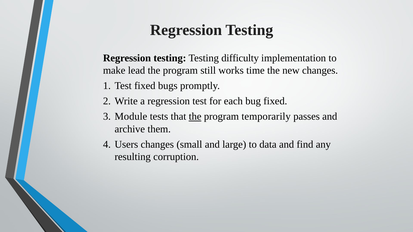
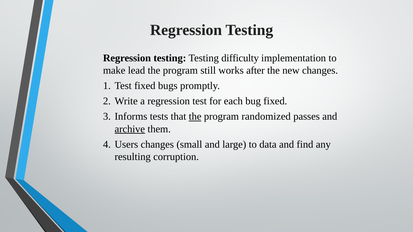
time: time -> after
Module: Module -> Informs
temporarily: temporarily -> randomized
archive underline: none -> present
